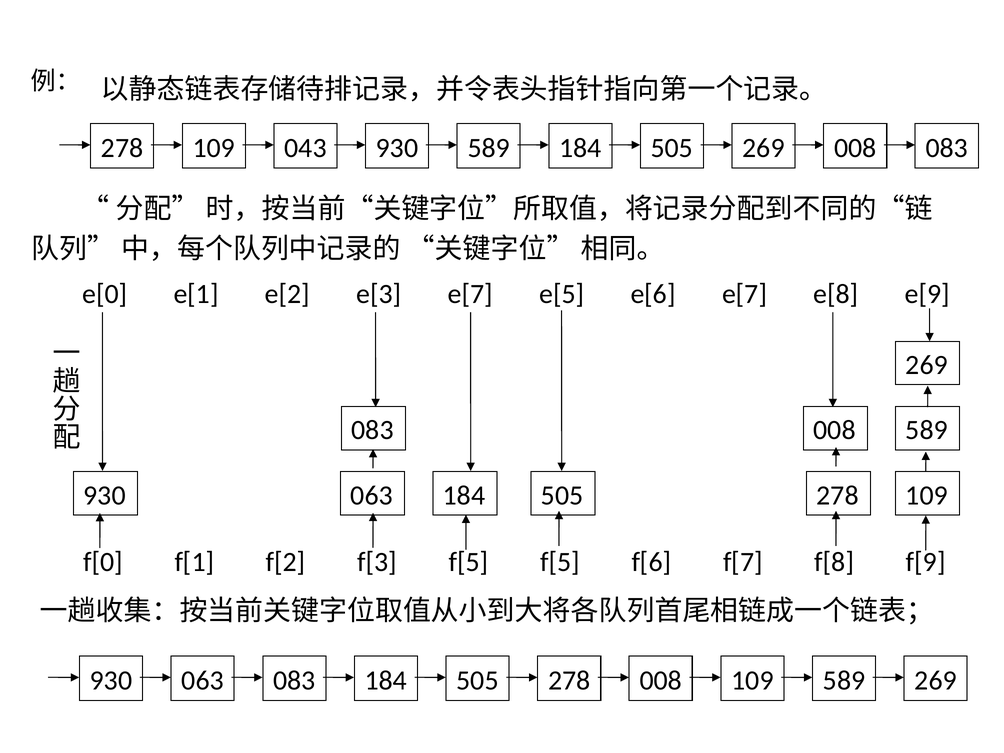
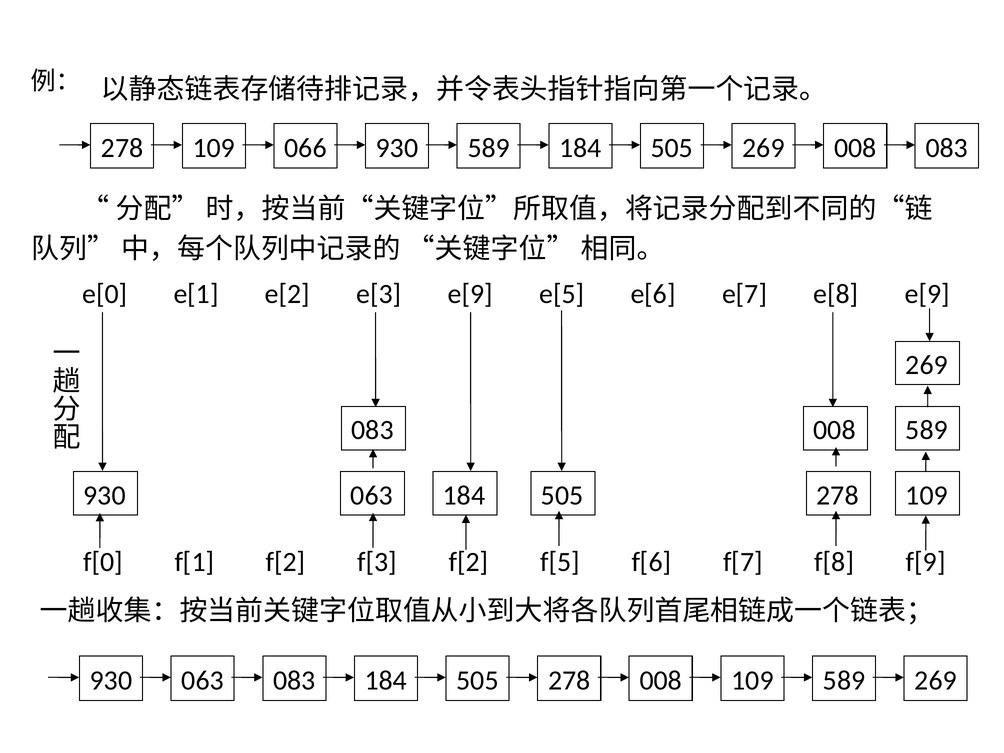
043: 043 -> 066
e[3 e[7: e[7 -> e[9
f[3 f[5: f[5 -> f[2
